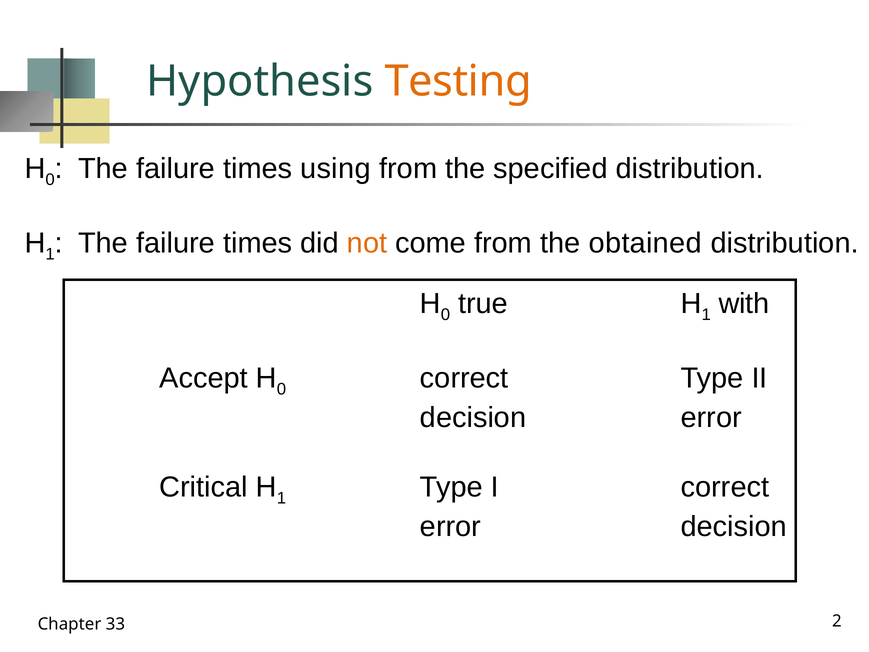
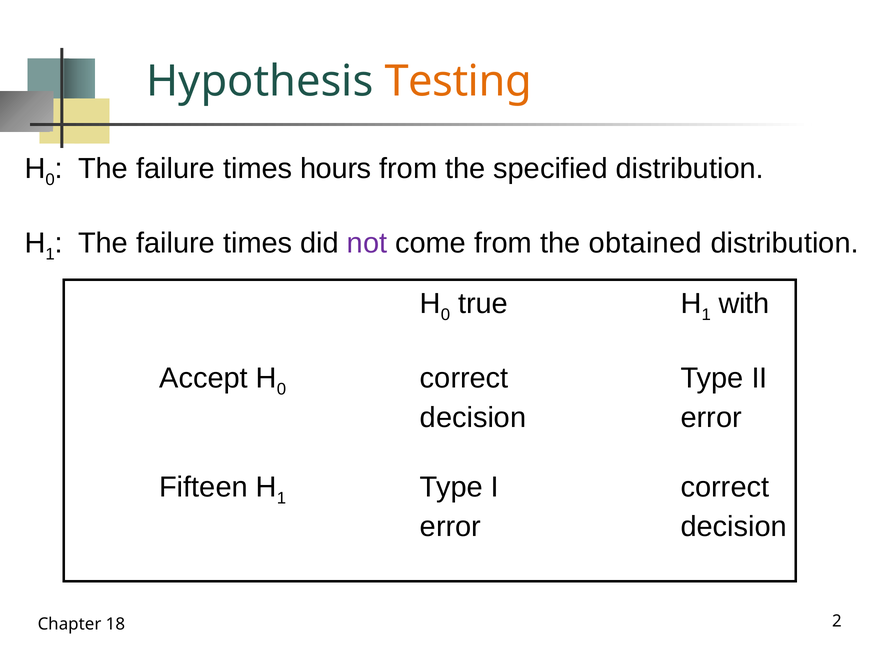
using: using -> hours
not colour: orange -> purple
Critical: Critical -> Fifteen
33: 33 -> 18
